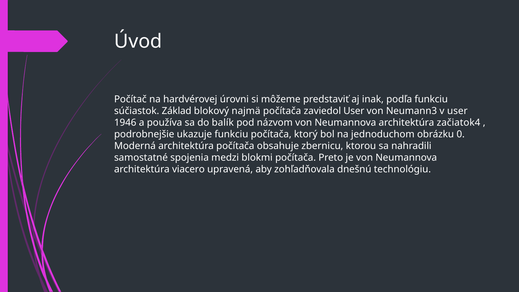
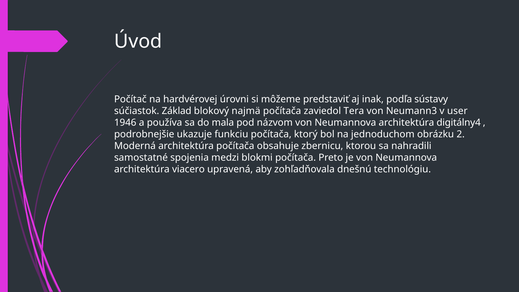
podľa funkciu: funkciu -> sústavy
zaviedol User: User -> Tera
balík: balík -> mala
začiatok4: začiatok4 -> digitálny4
0: 0 -> 2
